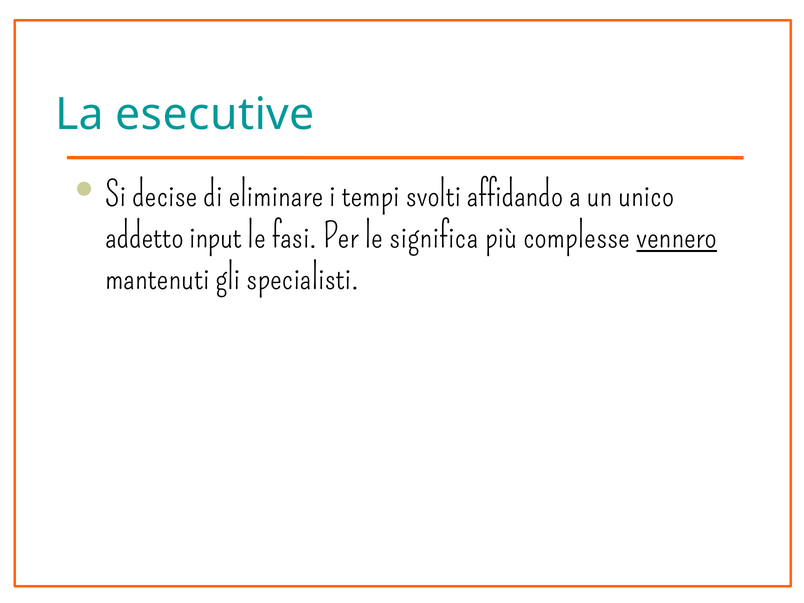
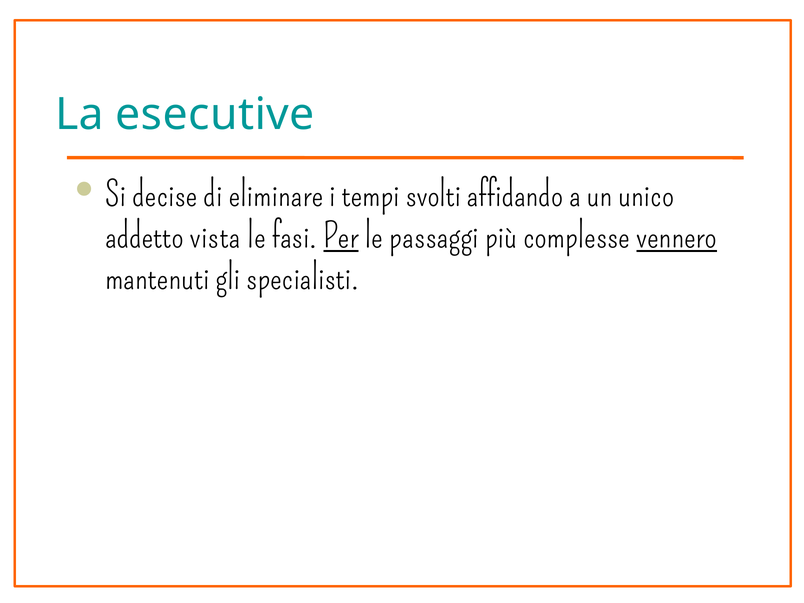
input: input -> vista
Per underline: none -> present
significa: significa -> passaggi
